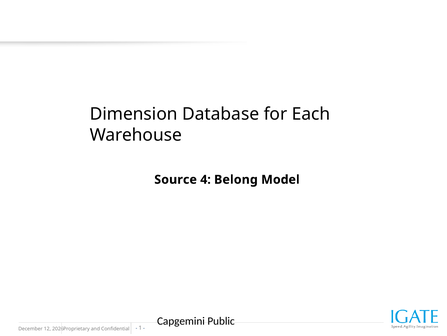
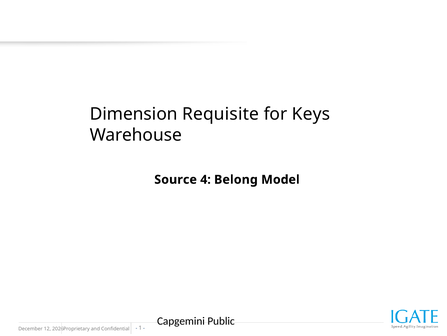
Database: Database -> Requisite
Each: Each -> Keys
